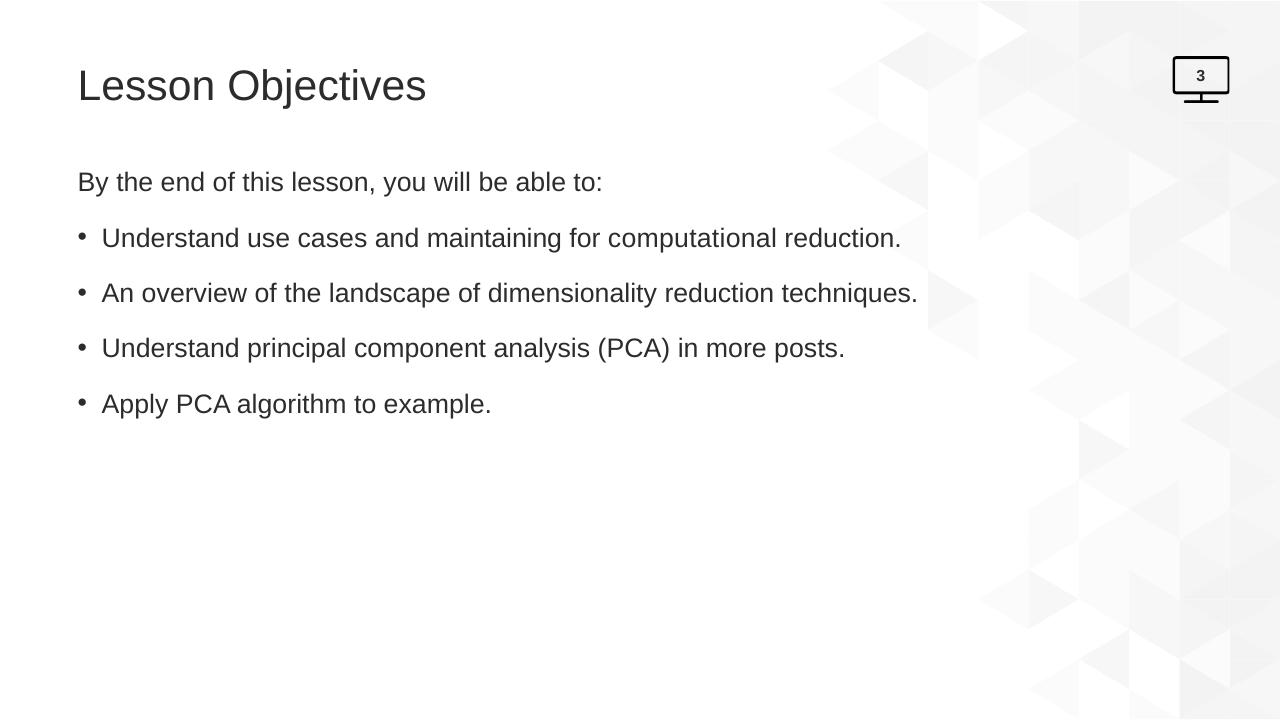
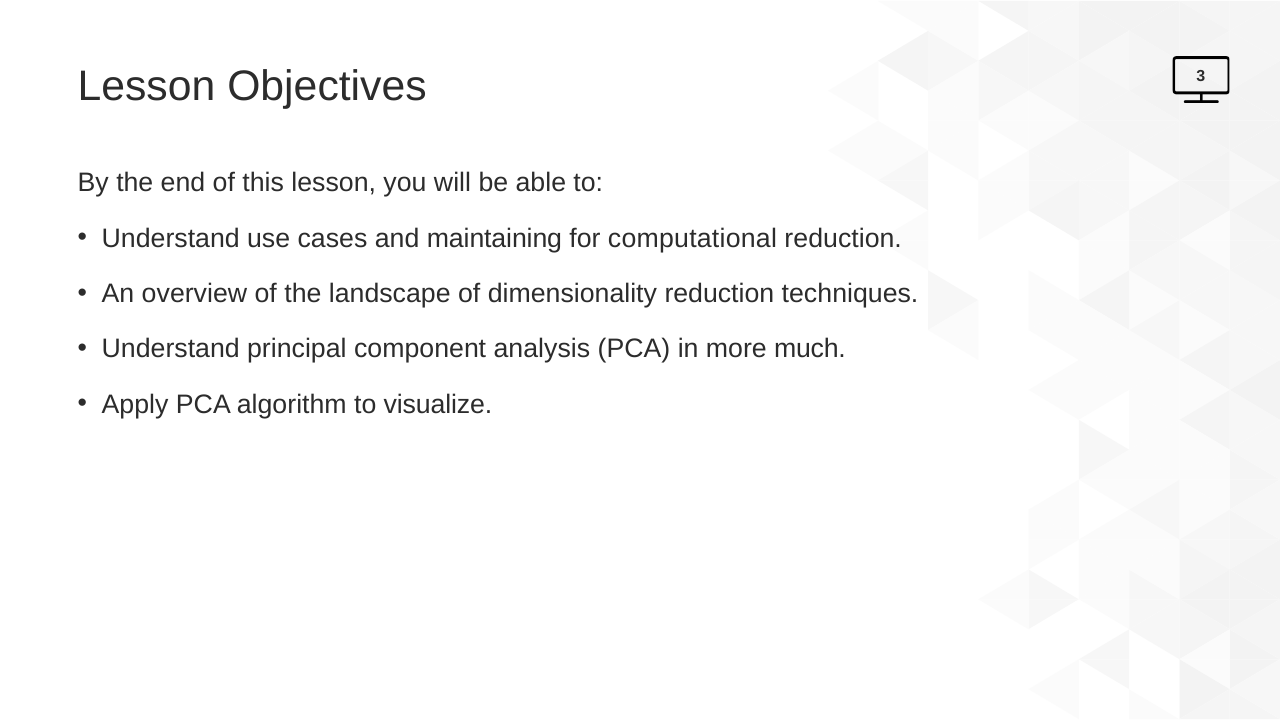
posts: posts -> much
example: example -> visualize
